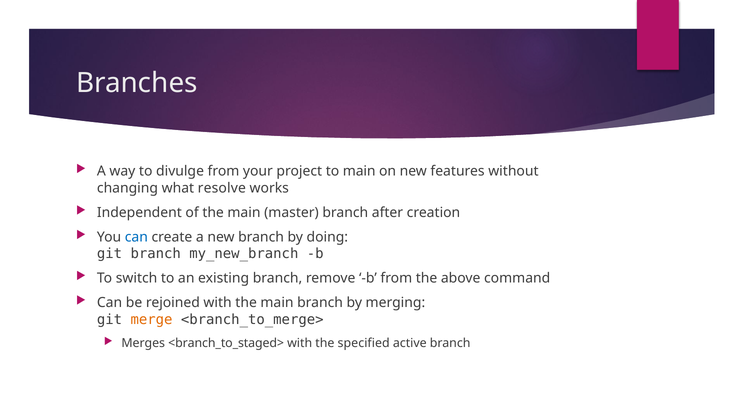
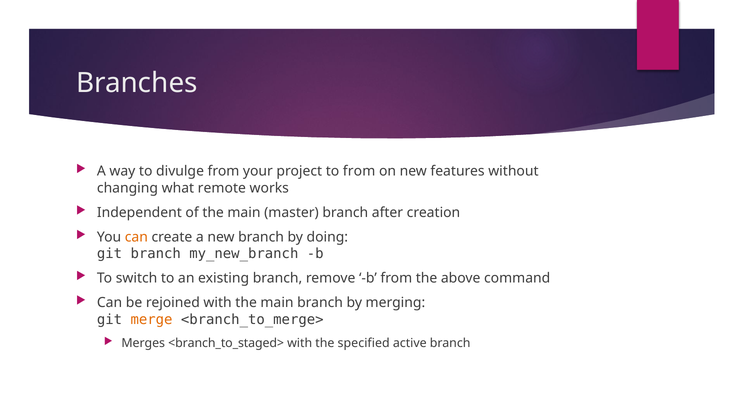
to main: main -> from
resolve: resolve -> remote
can at (136, 237) colour: blue -> orange
